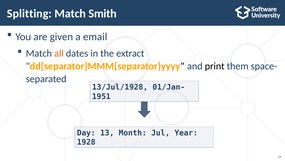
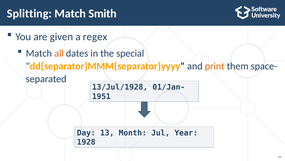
email: email -> regex
extract: extract -> special
print colour: black -> orange
